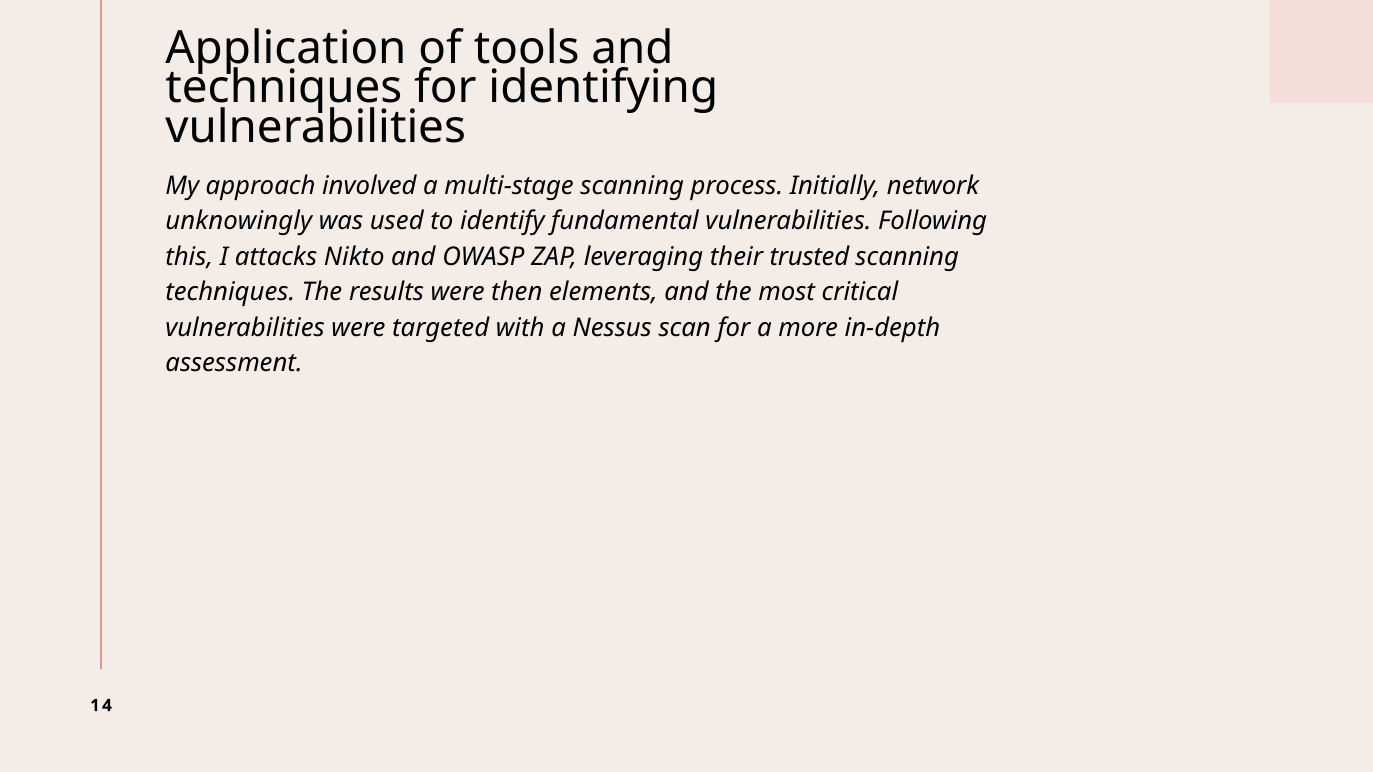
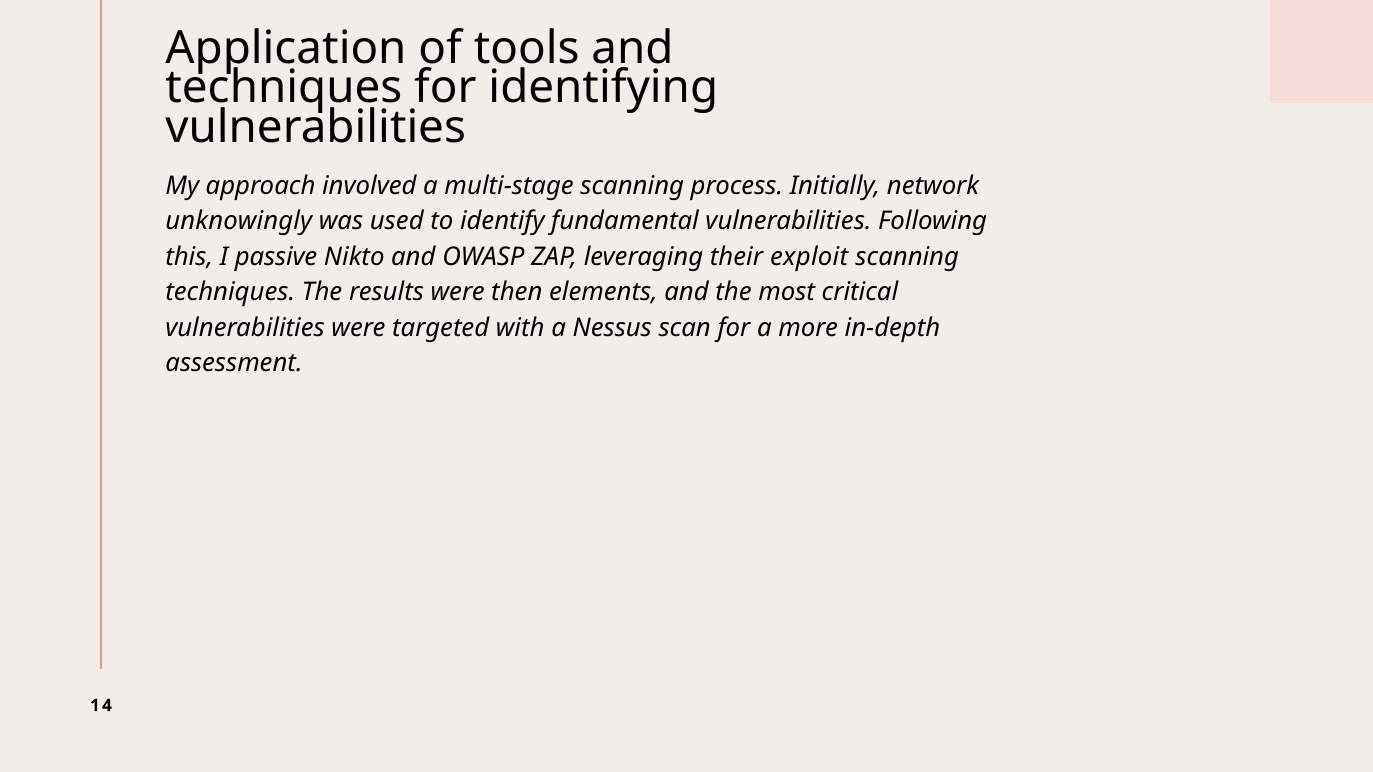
attacks: attacks -> passive
trusted: trusted -> exploit
